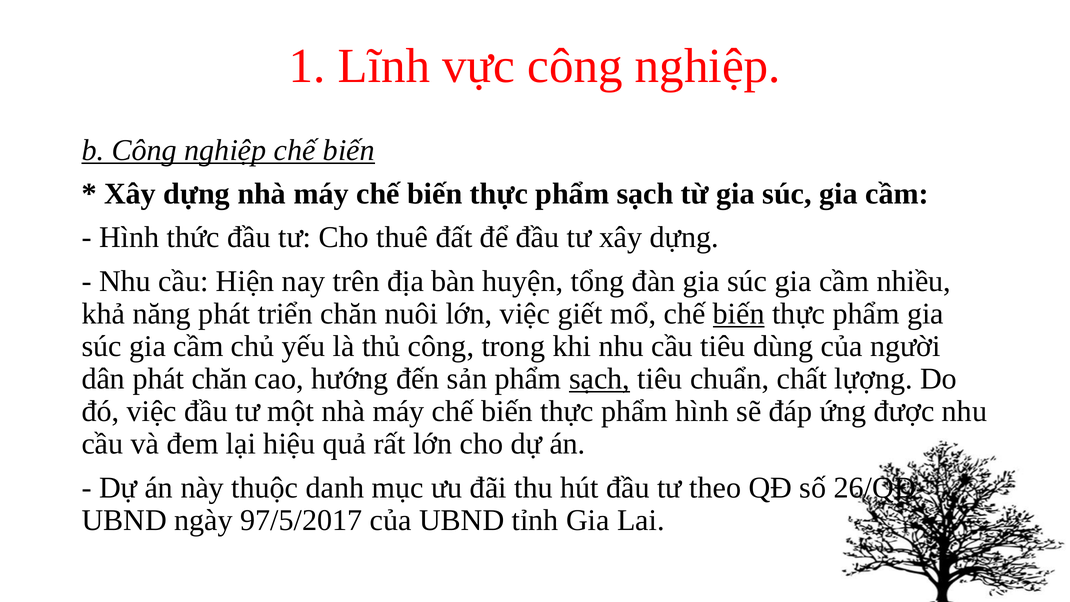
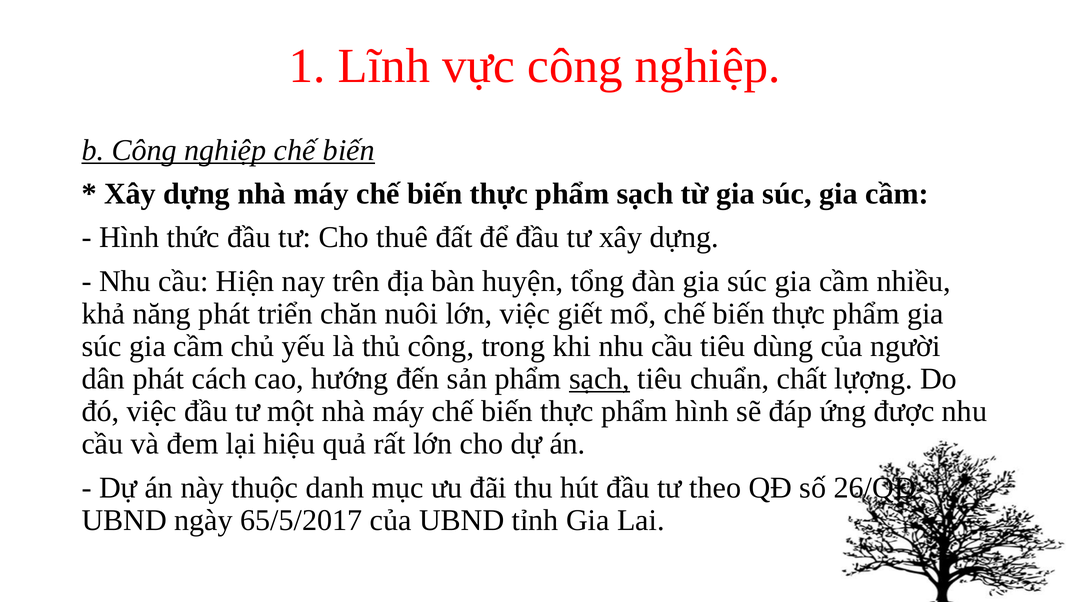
biến at (739, 314) underline: present -> none
phát chăn: chăn -> cách
97/5/2017: 97/5/2017 -> 65/5/2017
